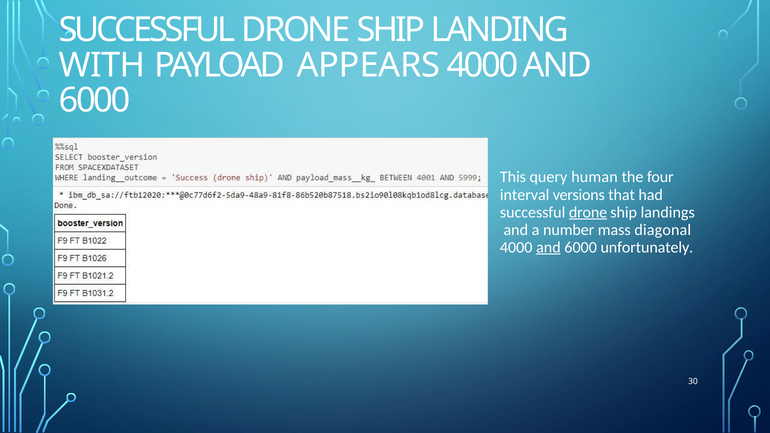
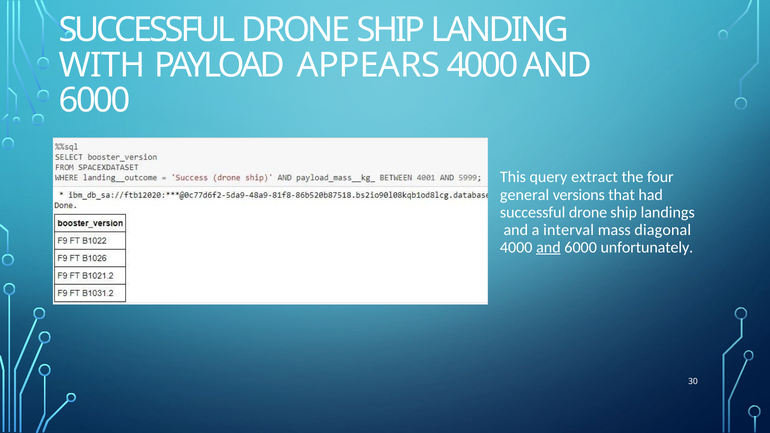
human: human -> extract
interval: interval -> general
drone at (588, 212) underline: present -> none
number: number -> interval
